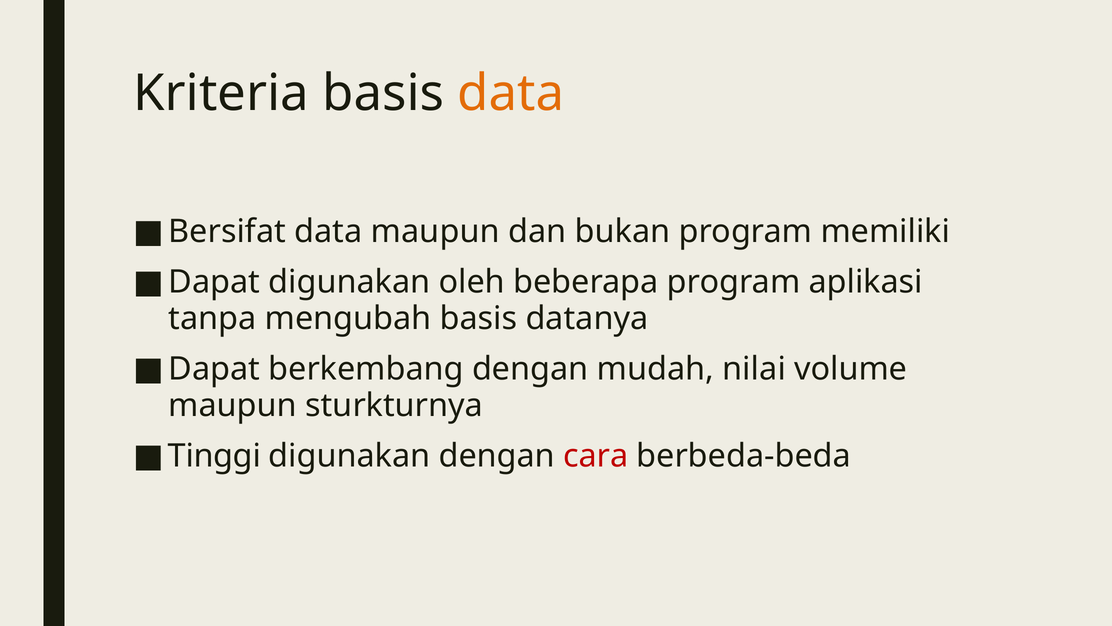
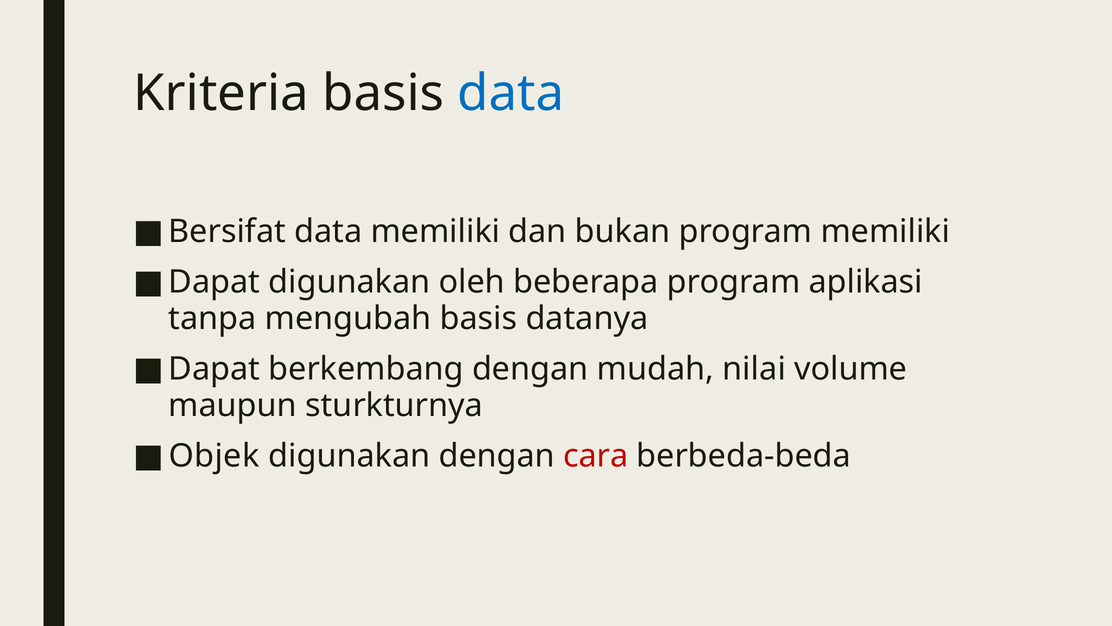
data at (511, 93) colour: orange -> blue
data maupun: maupun -> memiliki
Tinggi: Tinggi -> Objek
